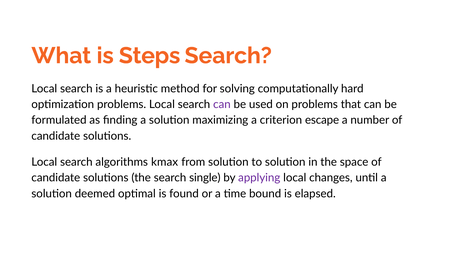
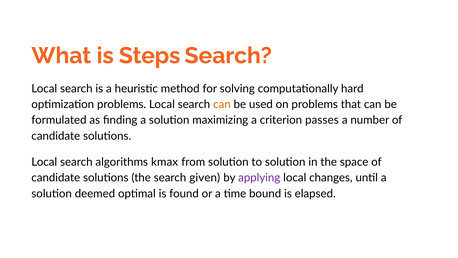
can at (222, 104) colour: purple -> orange
escape: escape -> passes
single: single -> given
